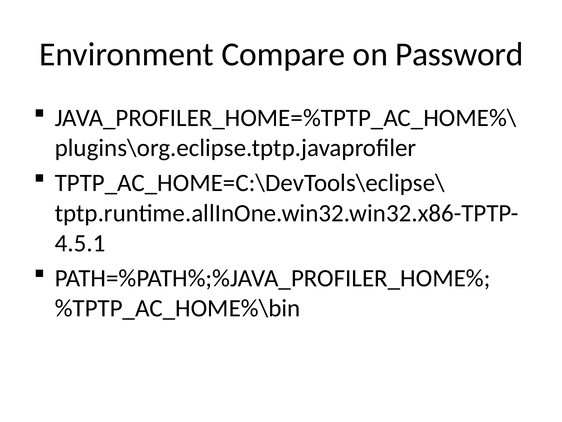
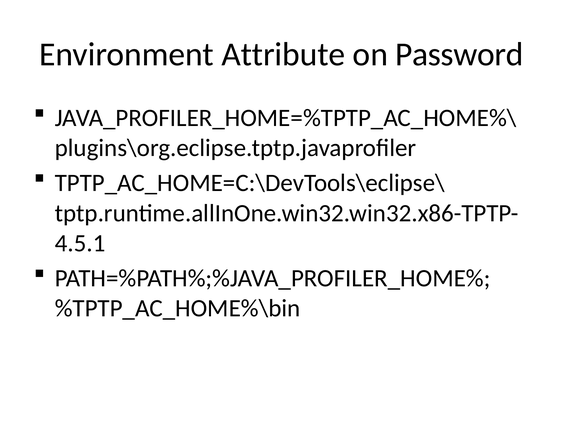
Compare: Compare -> Attribute
